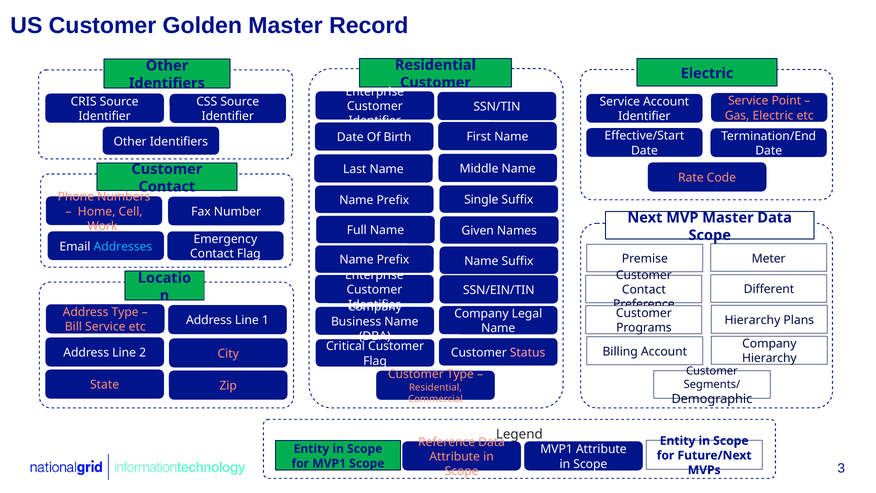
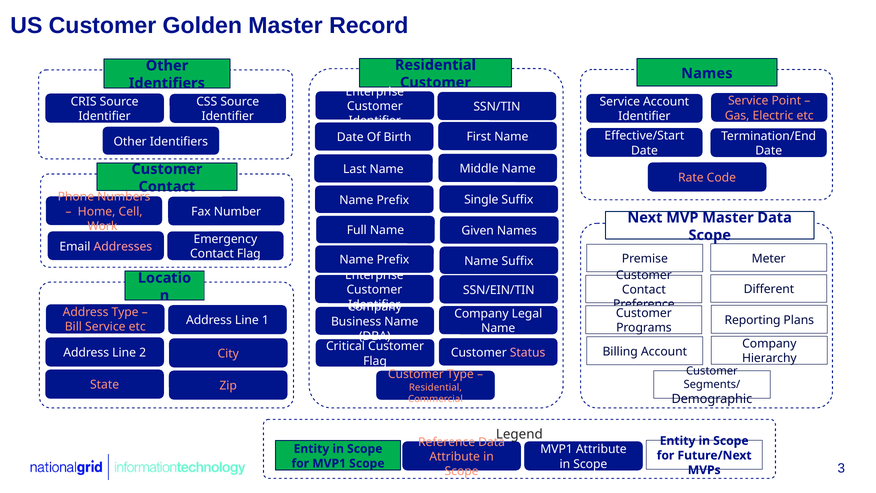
Electric at (707, 73): Electric -> Names
Addresses colour: light blue -> pink
Hierarchy at (752, 320): Hierarchy -> Reporting
